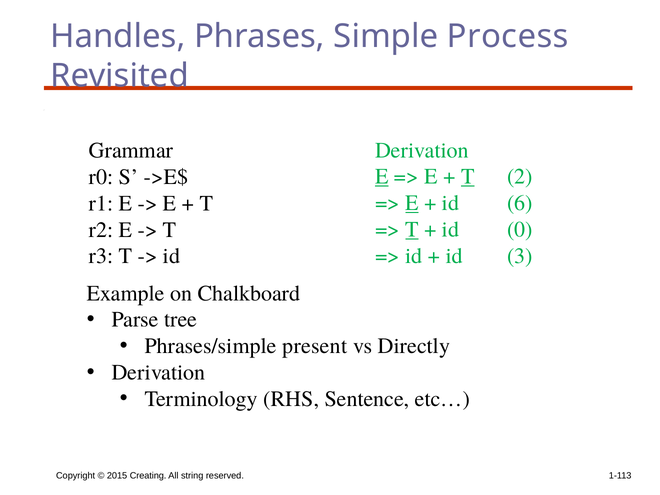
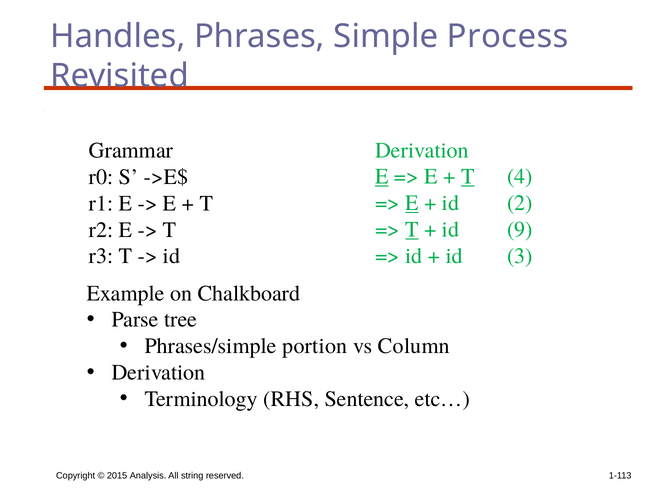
2: 2 -> 4
6: 6 -> 2
0: 0 -> 9
present: present -> portion
Directly: Directly -> Column
Creating: Creating -> Analysis
